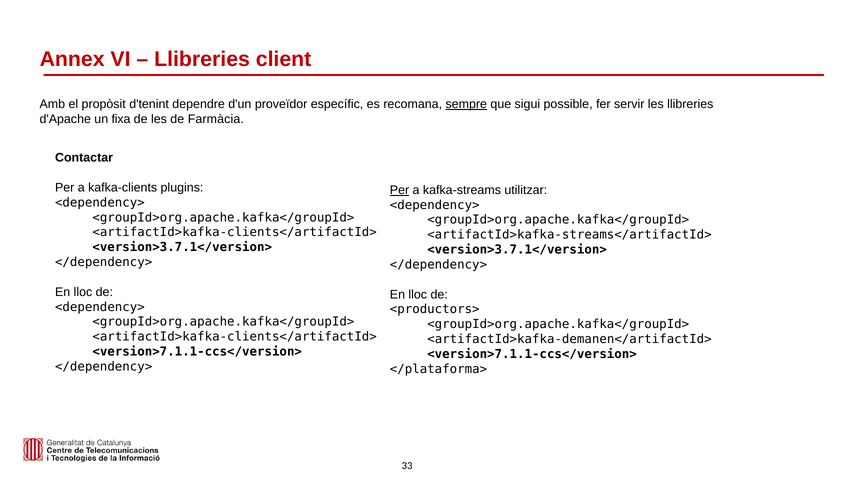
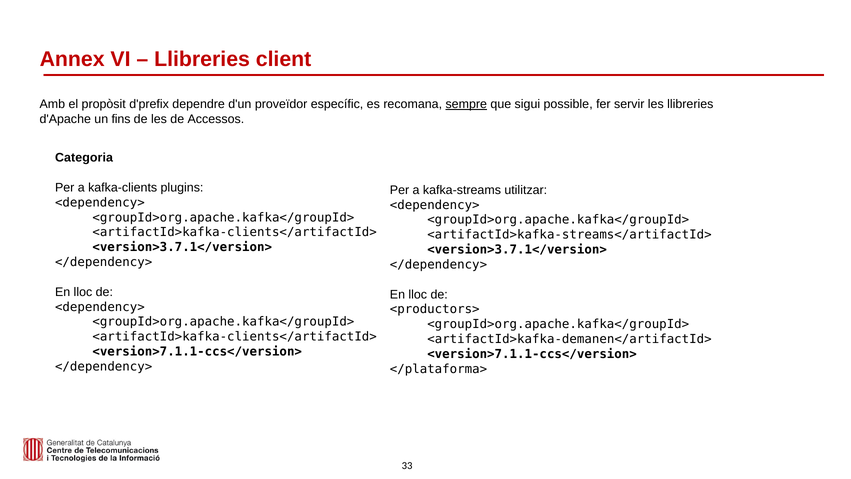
d'tenint: d'tenint -> d'prefix
fixa: fixa -> fins
Farmàcia: Farmàcia -> Accessos
Contactar: Contactar -> Categoria
Per at (400, 190) underline: present -> none
